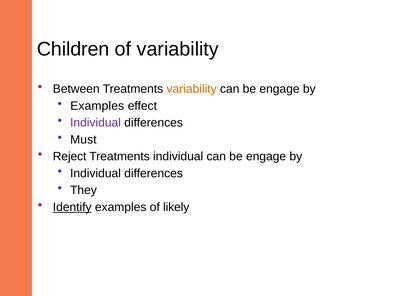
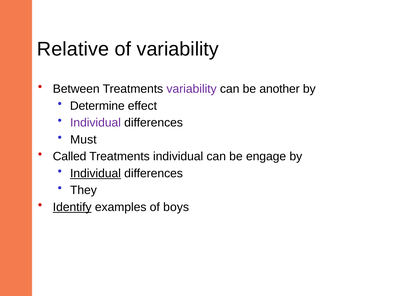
Children: Children -> Relative
variability at (192, 89) colour: orange -> purple
engage at (280, 89): engage -> another
Examples at (97, 106): Examples -> Determine
Reject: Reject -> Called
Individual at (95, 174) underline: none -> present
likely: likely -> boys
